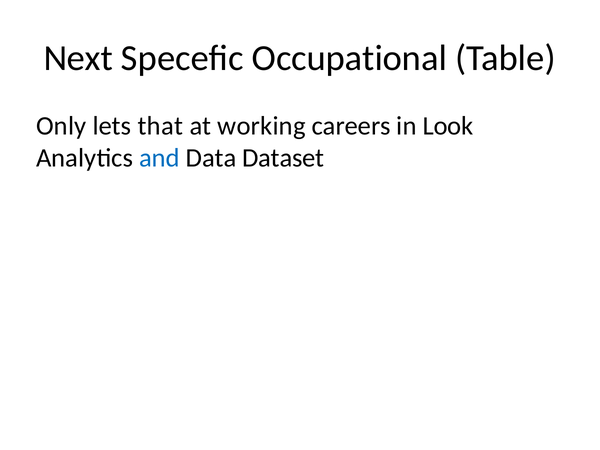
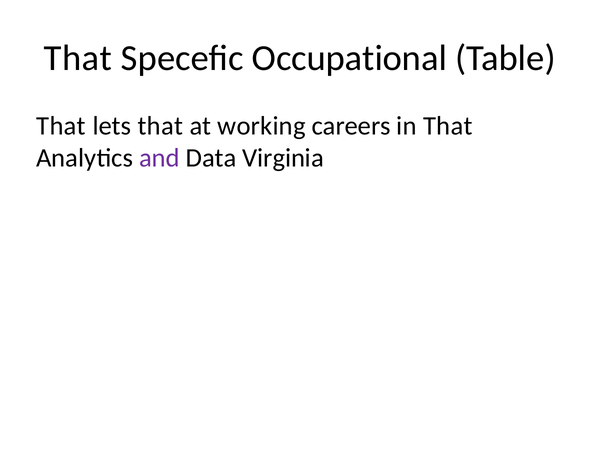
Next at (78, 58): Next -> That
Only at (61, 126): Only -> That
in Look: Look -> That
and colour: blue -> purple
Dataset: Dataset -> Virginia
